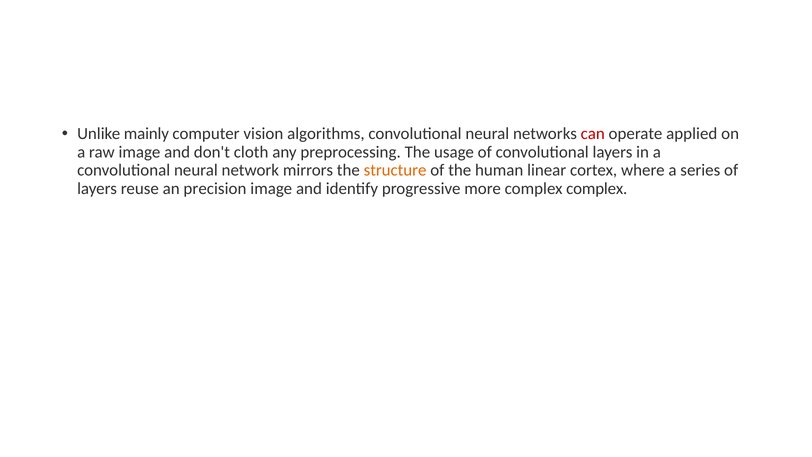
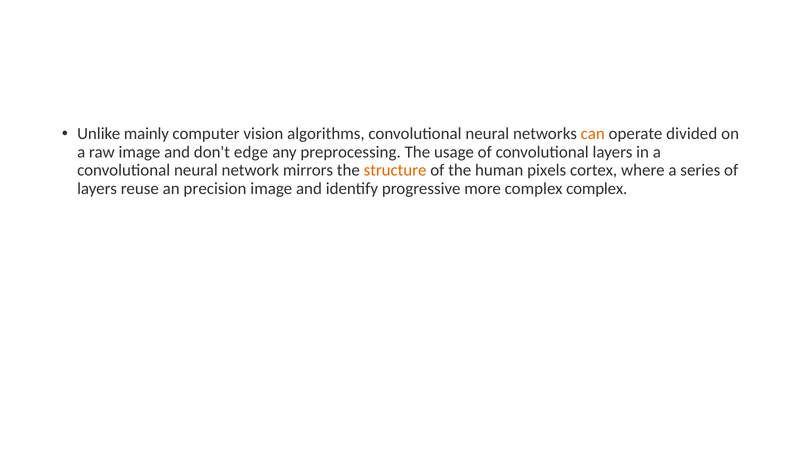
can colour: red -> orange
applied: applied -> divided
cloth: cloth -> edge
linear: linear -> pixels
